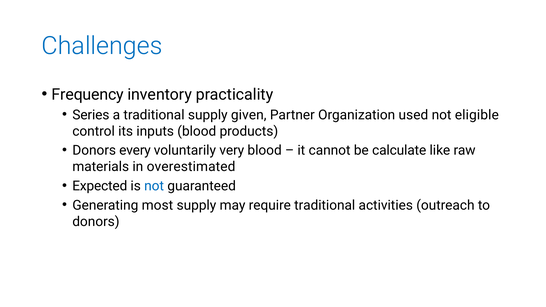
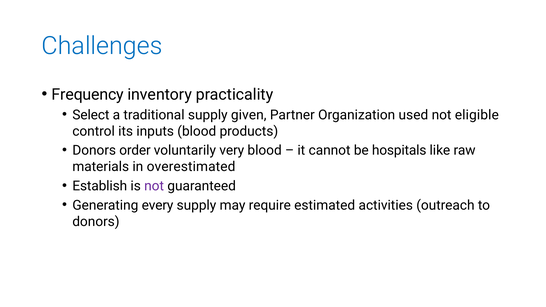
Series: Series -> Select
every: every -> order
calculate: calculate -> hospitals
Expected: Expected -> Establish
not at (154, 186) colour: blue -> purple
most: most -> every
require traditional: traditional -> estimated
